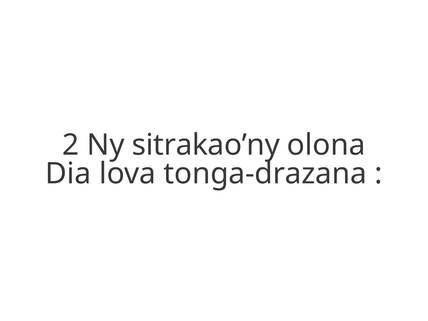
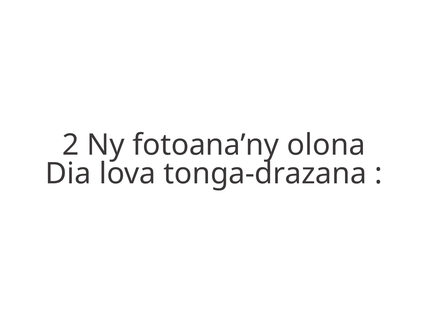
sitrakao’ny: sitrakao’ny -> fotoana’ny
